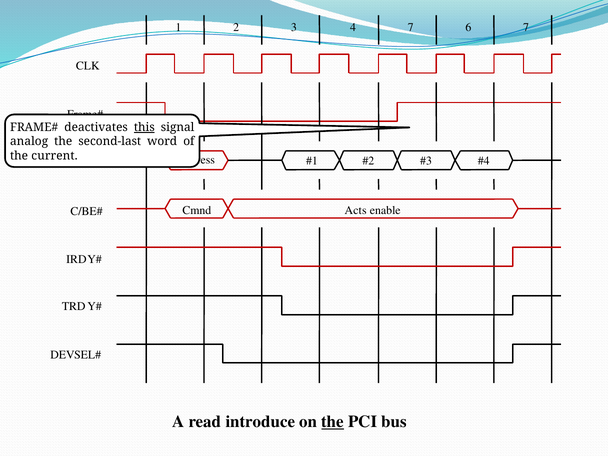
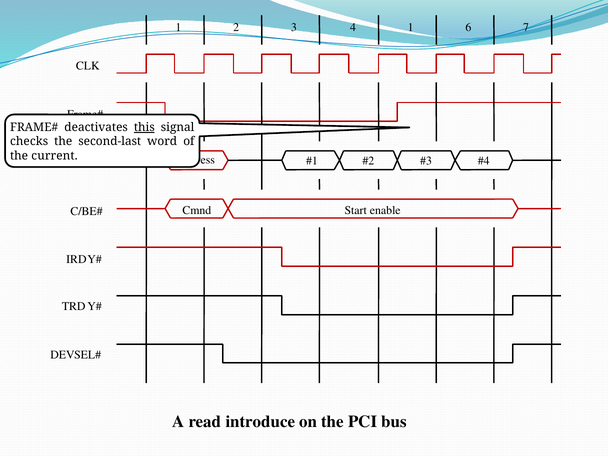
4 7: 7 -> 1
analog: analog -> checks
Acts: Acts -> Start
the at (333, 422) underline: present -> none
